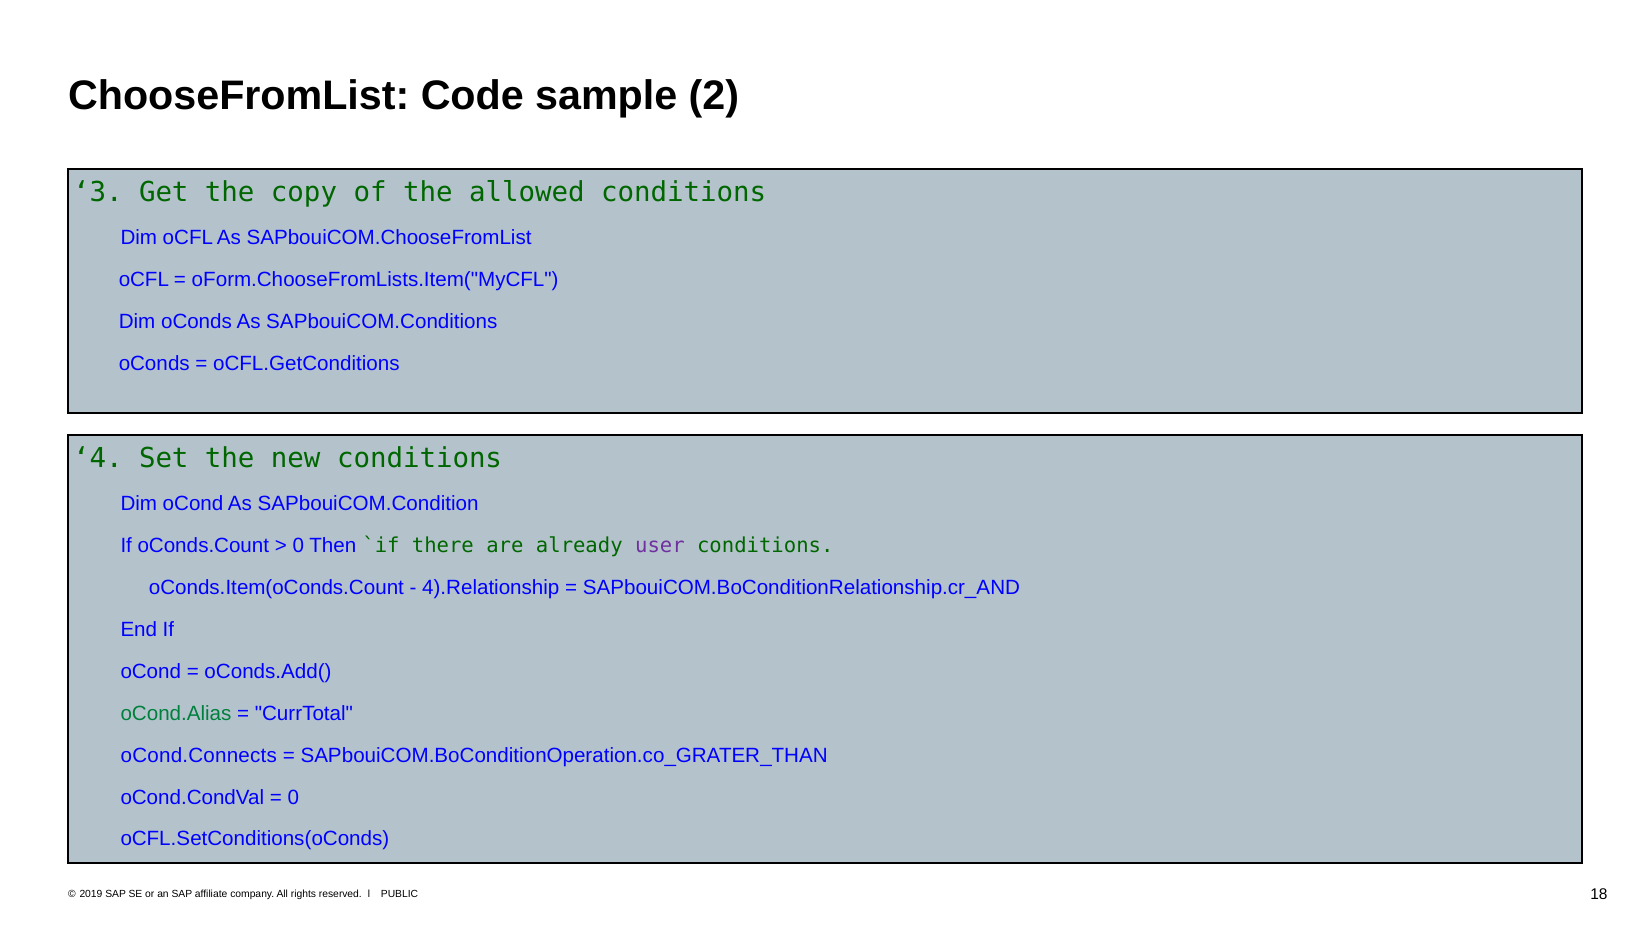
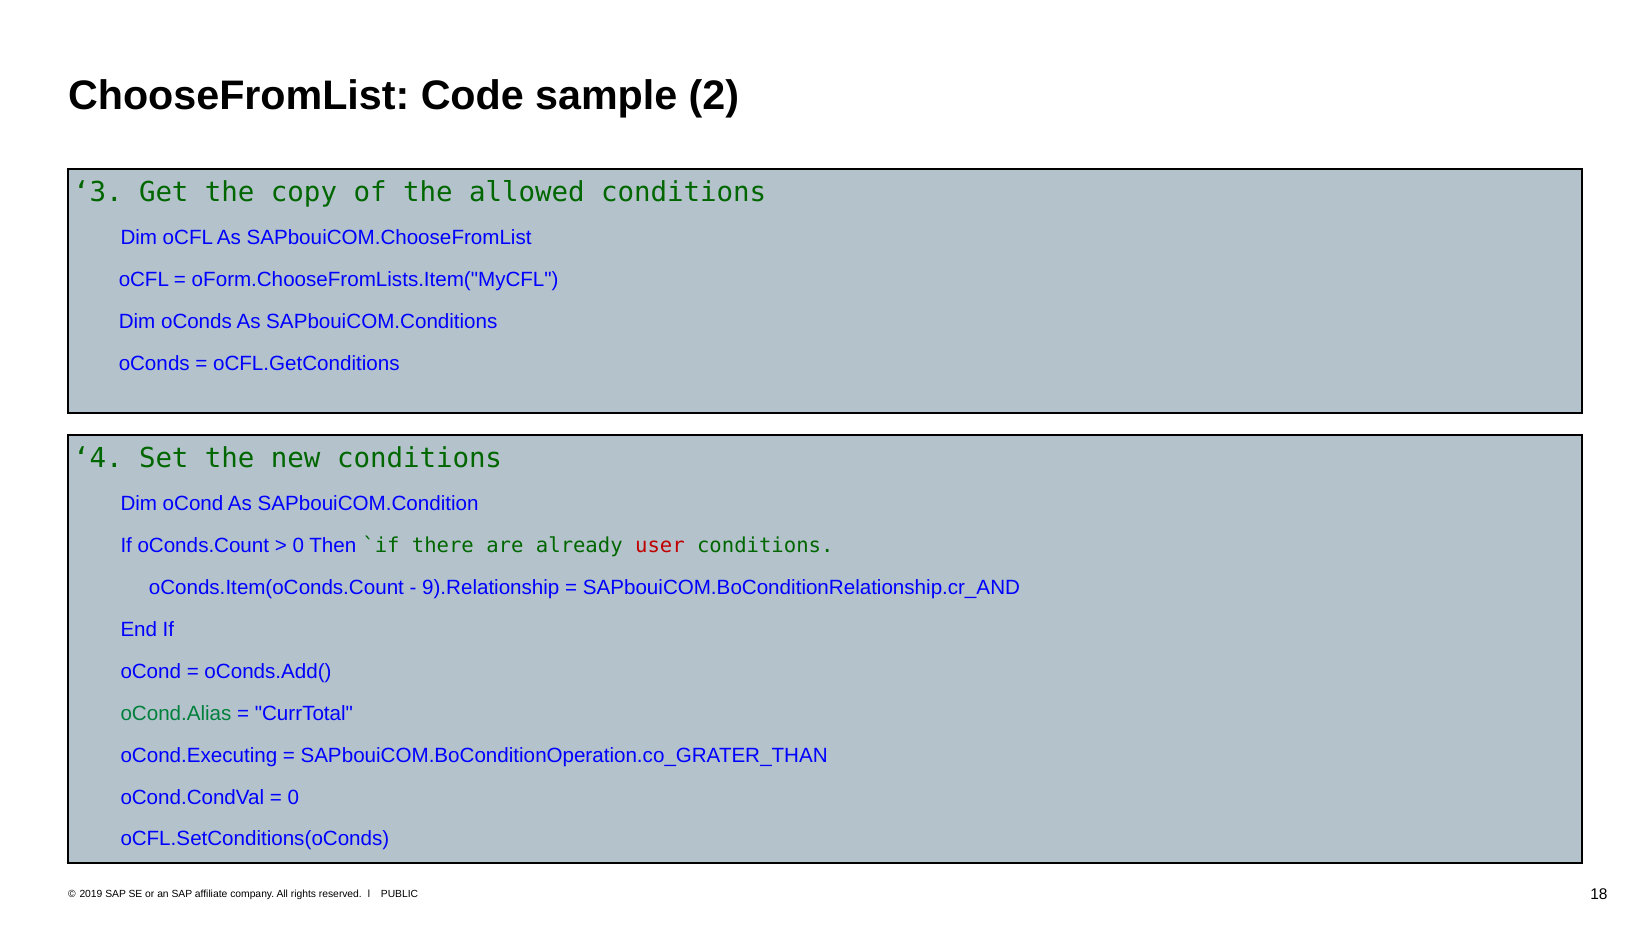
user colour: purple -> red
4).Relationship: 4).Relationship -> 9).Relationship
oCond.Connects: oCond.Connects -> oCond.Executing
